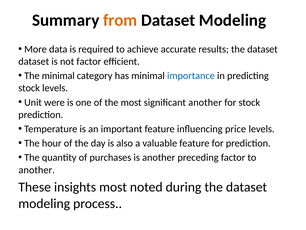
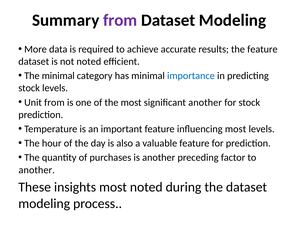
from at (120, 20) colour: orange -> purple
results the dataset: dataset -> feature
not factor: factor -> noted
Unit were: were -> from
influencing price: price -> most
